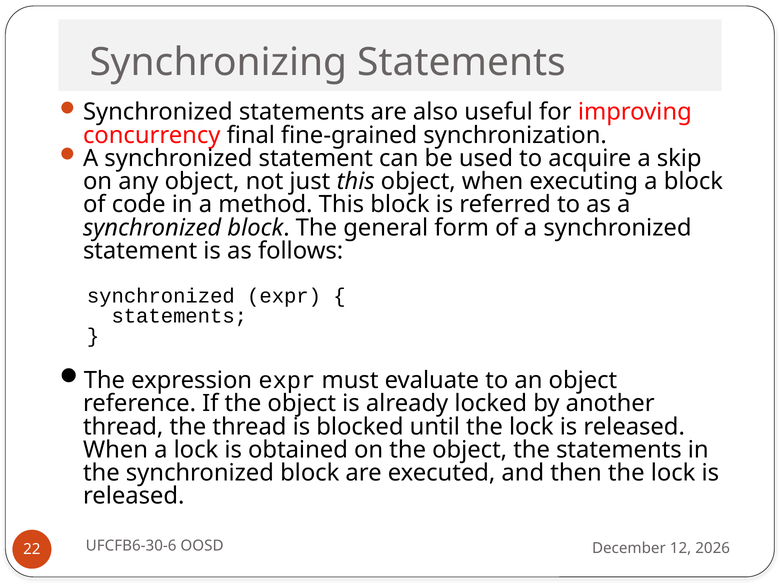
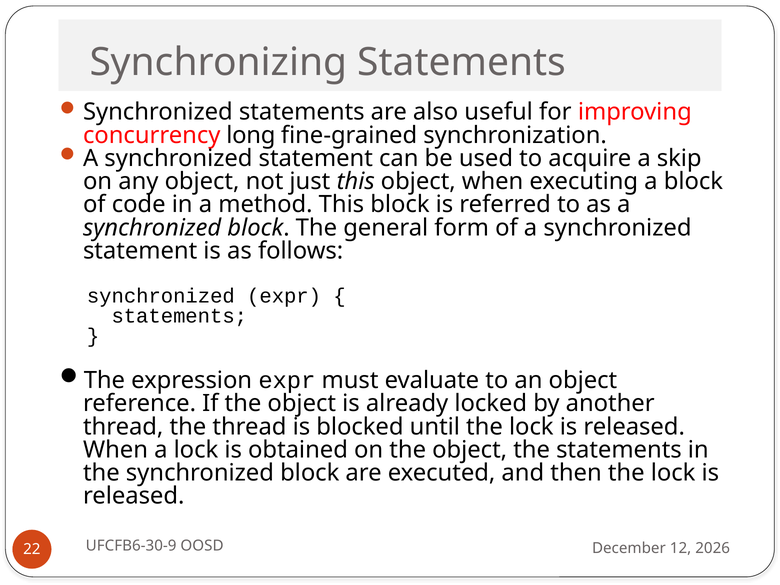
final: final -> long
UFCFB6-30-6: UFCFB6-30-6 -> UFCFB6-30-9
